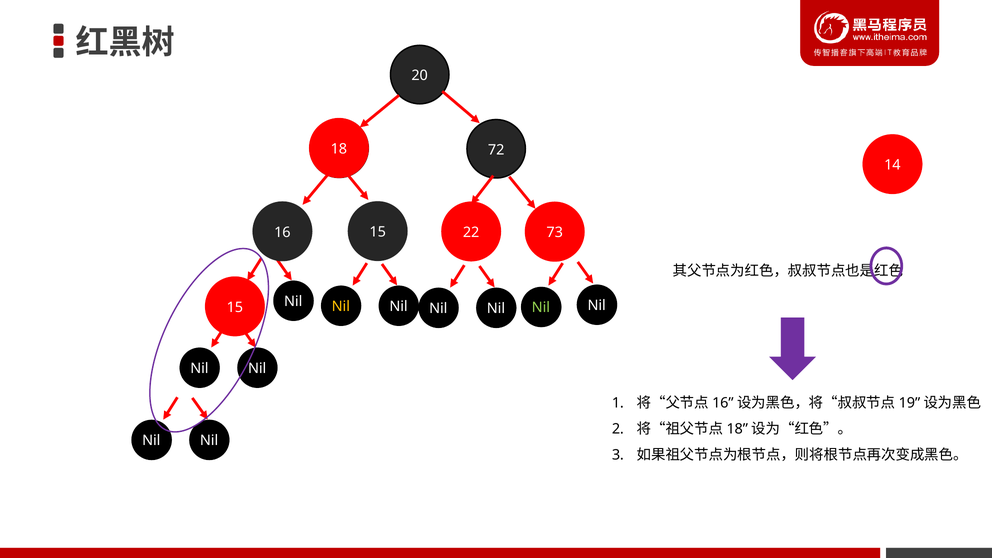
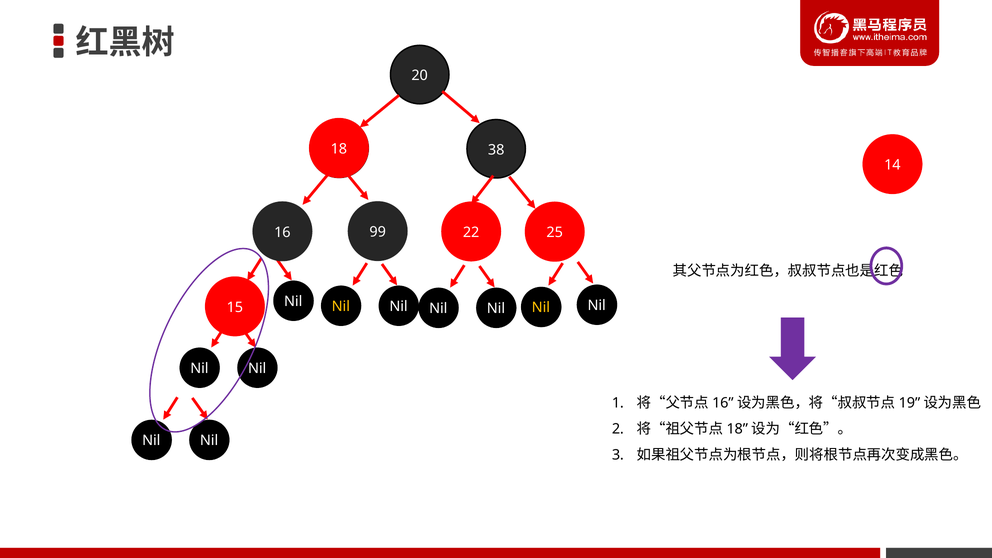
72: 72 -> 38
16 15: 15 -> 99
73: 73 -> 25
Nil at (541, 308) colour: light green -> yellow
